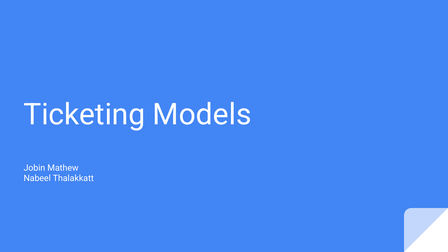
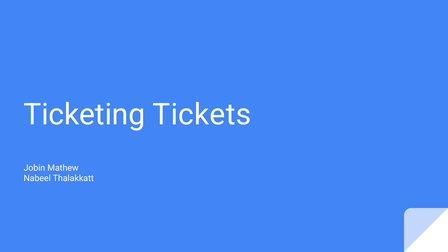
Models: Models -> Tickets
